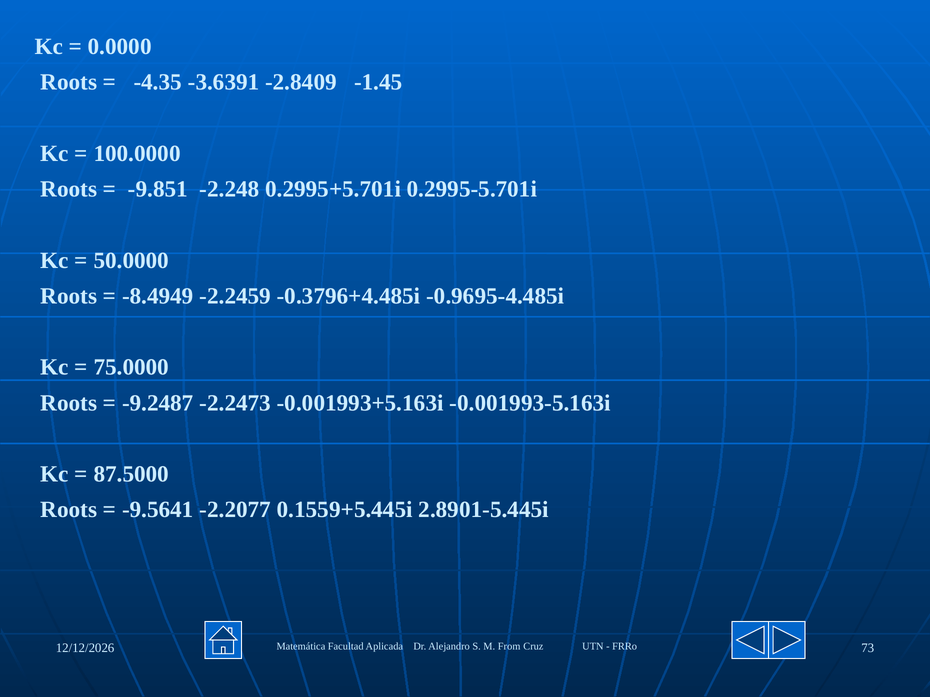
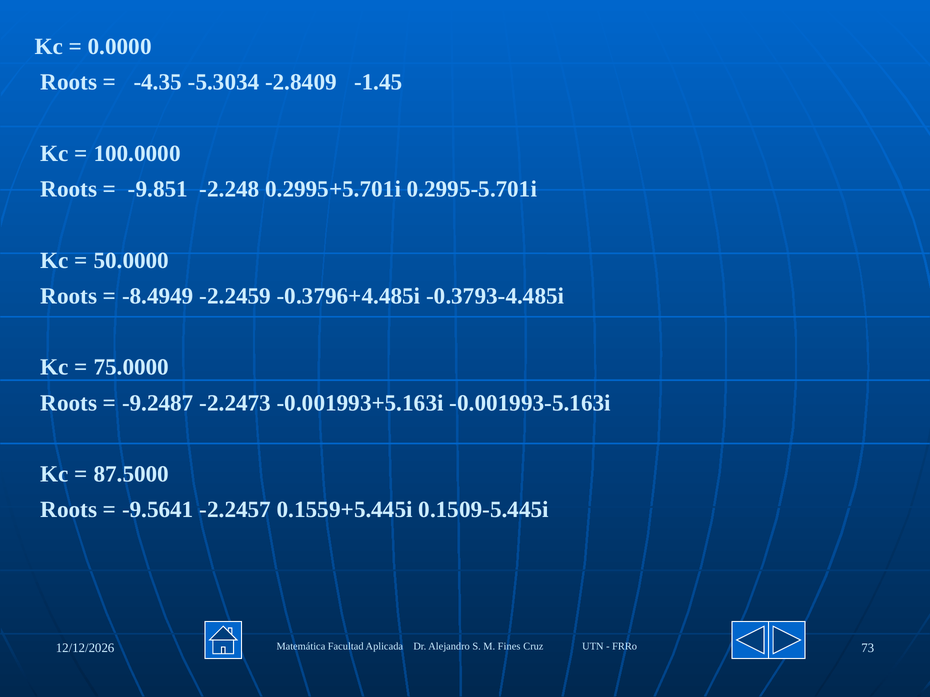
-3.6391: -3.6391 -> -5.3034
-0.9695-4.485i: -0.9695-4.485i -> -0.3793-4.485i
-2.2077: -2.2077 -> -2.2457
2.8901-5.445i: 2.8901-5.445i -> 0.1509-5.445i
From: From -> Fines
